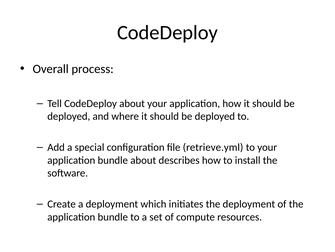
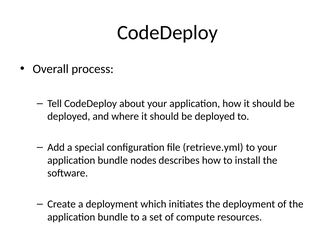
bundle about: about -> nodes
